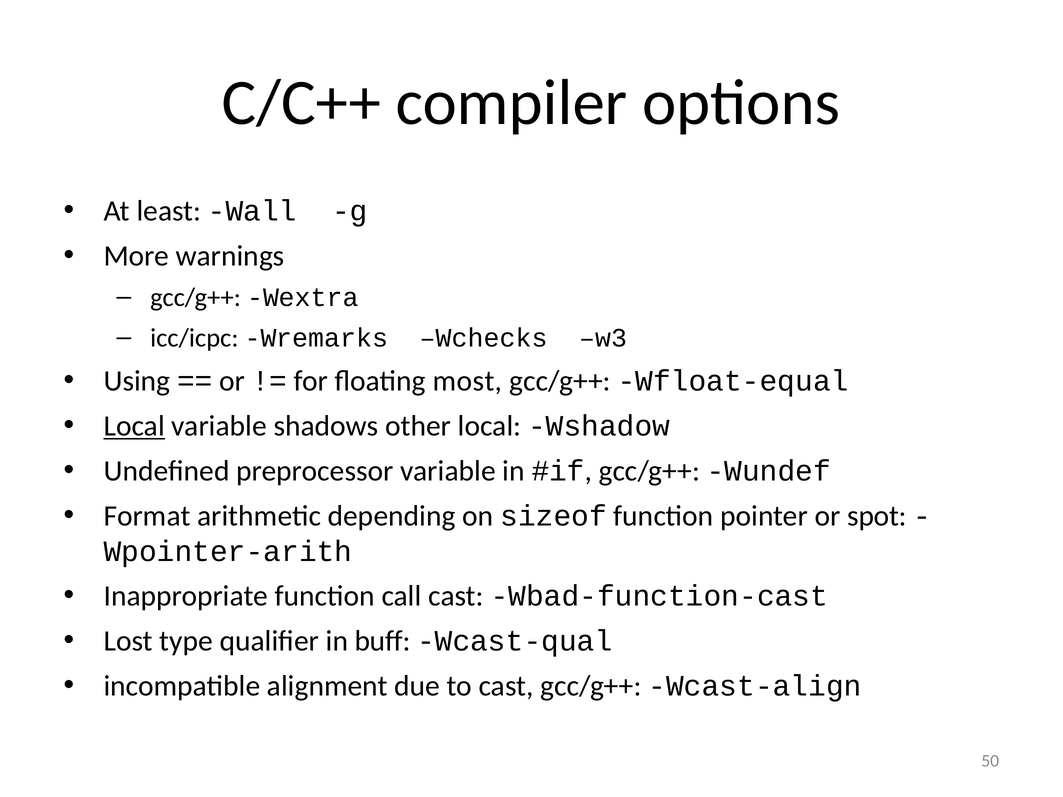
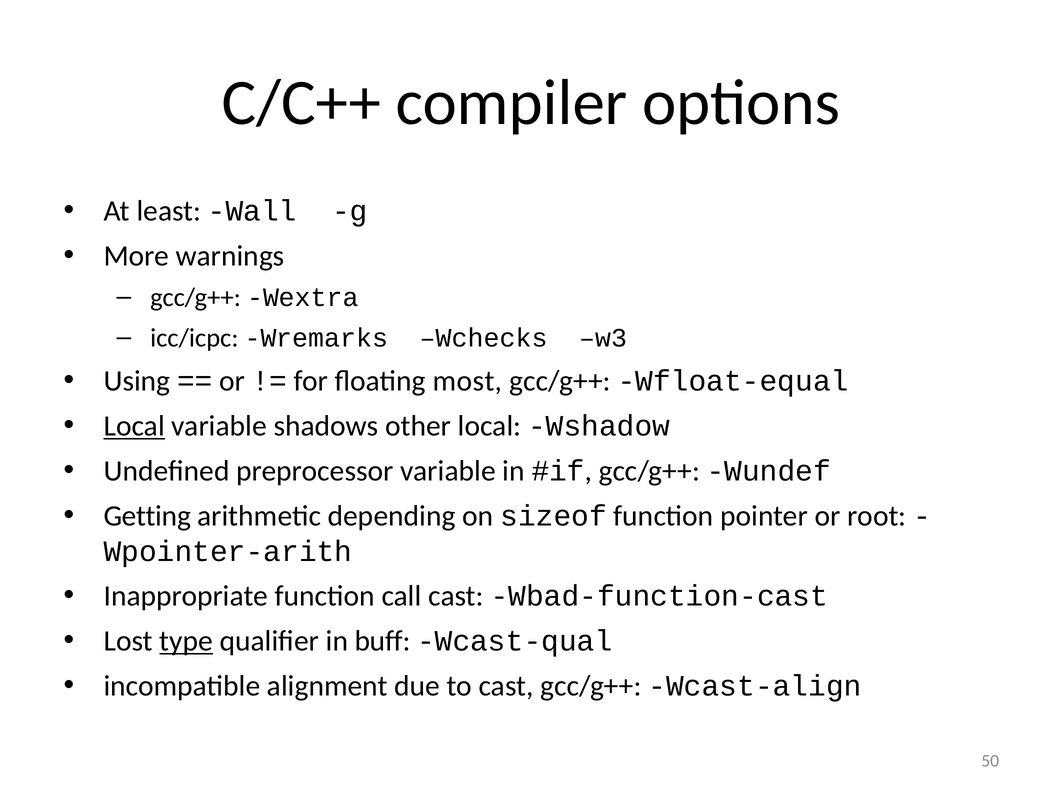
Format: Format -> Getting
spot: spot -> root
type underline: none -> present
